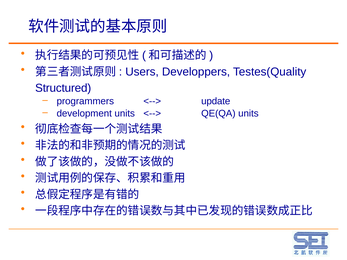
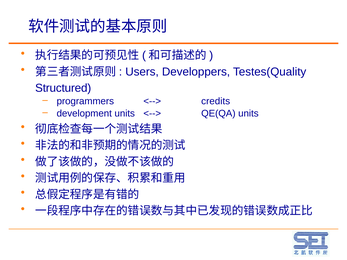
update: update -> credits
